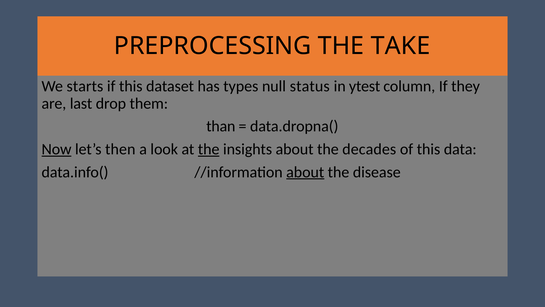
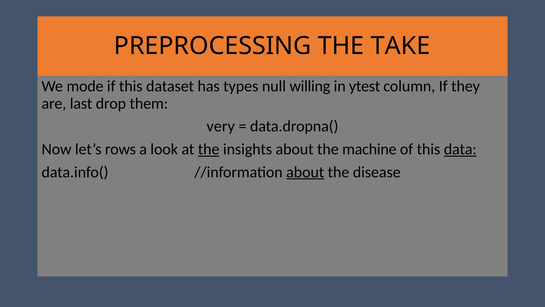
starts: starts -> mode
status: status -> willing
than: than -> very
Now underline: present -> none
then: then -> rows
decades: decades -> machine
data underline: none -> present
